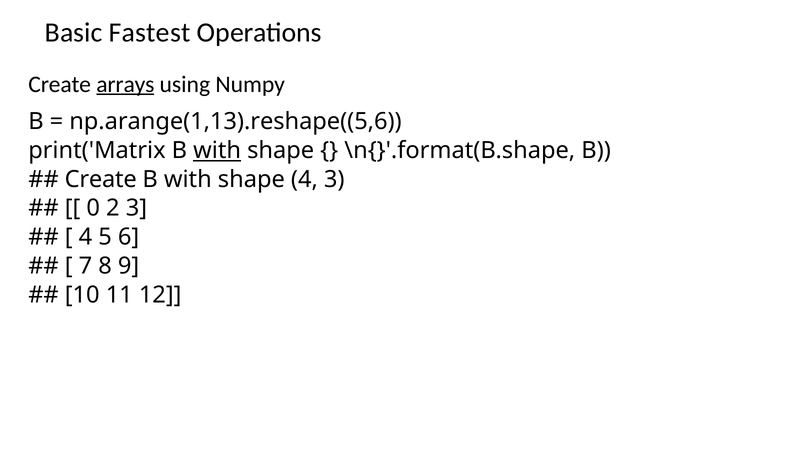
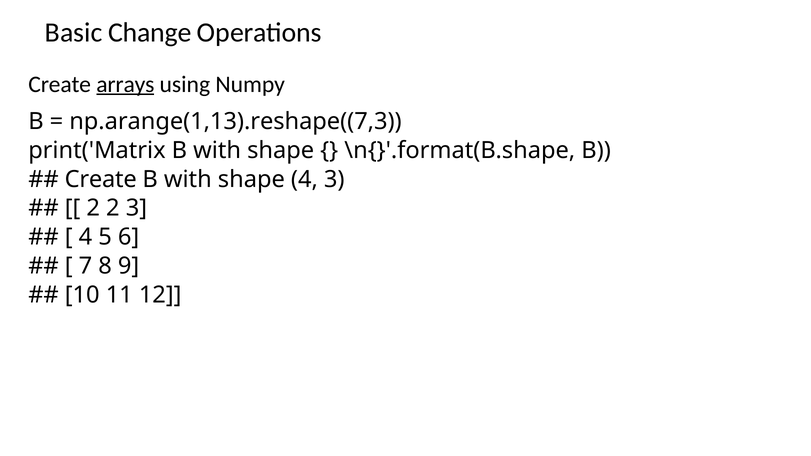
Fastest: Fastest -> Change
np.arange(1,13).reshape((5,6: np.arange(1,13).reshape((5,6 -> np.arange(1,13).reshape((7,3
with at (217, 150) underline: present -> none
0 at (93, 208): 0 -> 2
